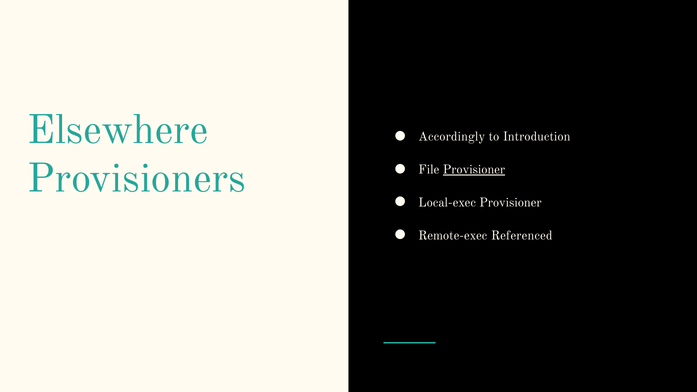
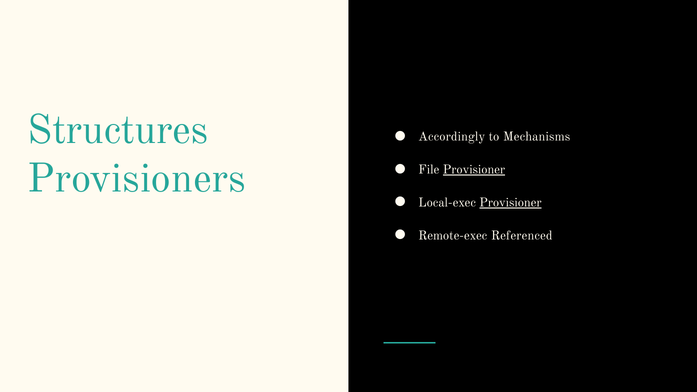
Elsewhere: Elsewhere -> Structures
Introduction: Introduction -> Mechanisms
Provisioner at (510, 203) underline: none -> present
